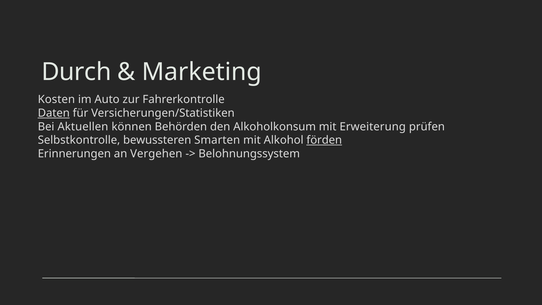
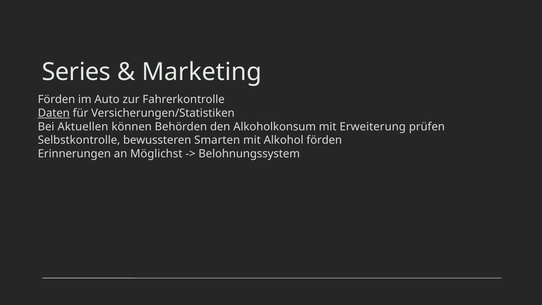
Durch: Durch -> Series
Kosten at (56, 99): Kosten -> Förden
förden at (324, 140) underline: present -> none
Vergehen: Vergehen -> Möglichst
